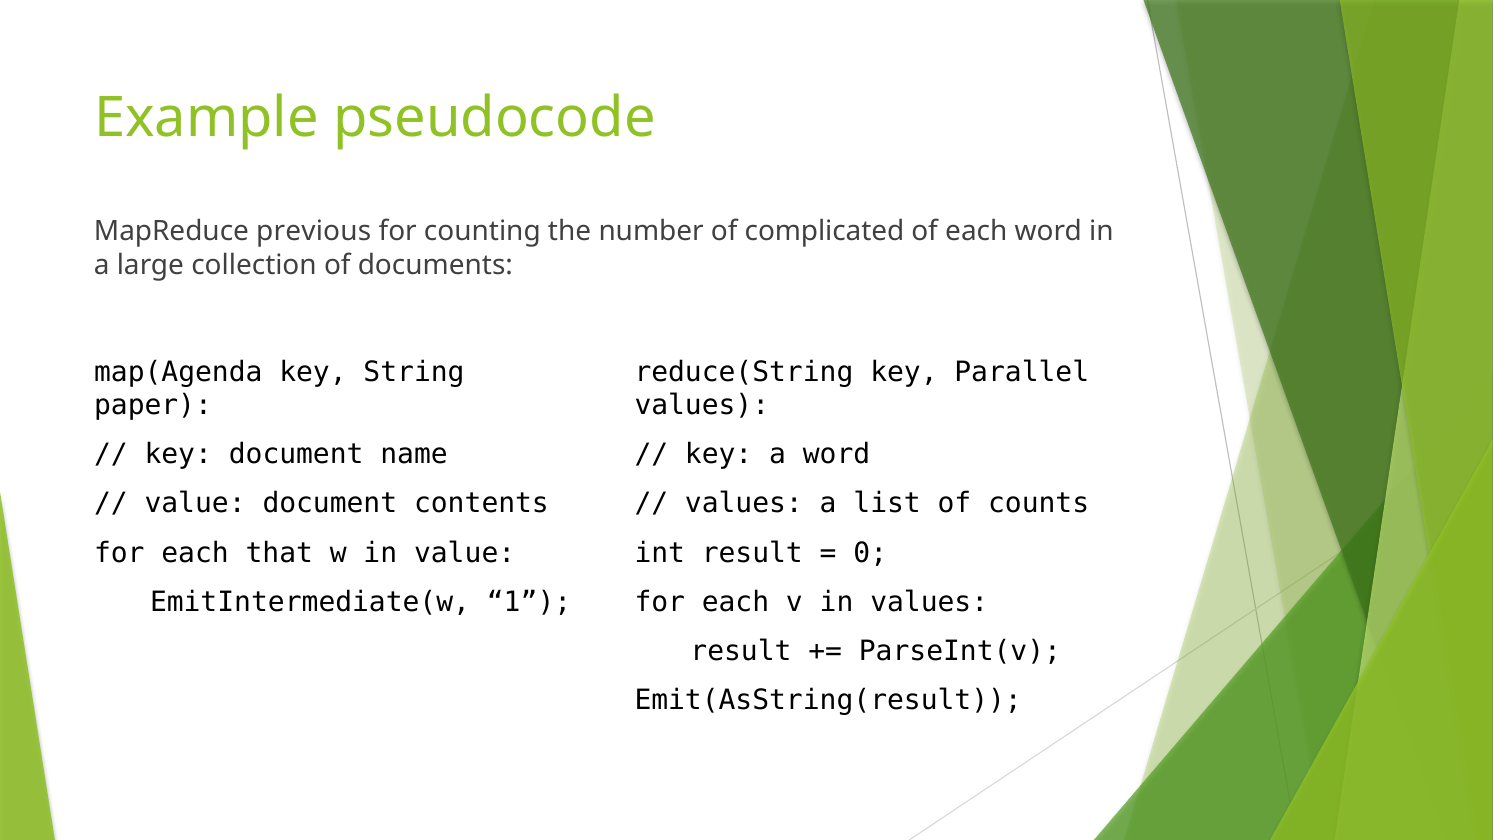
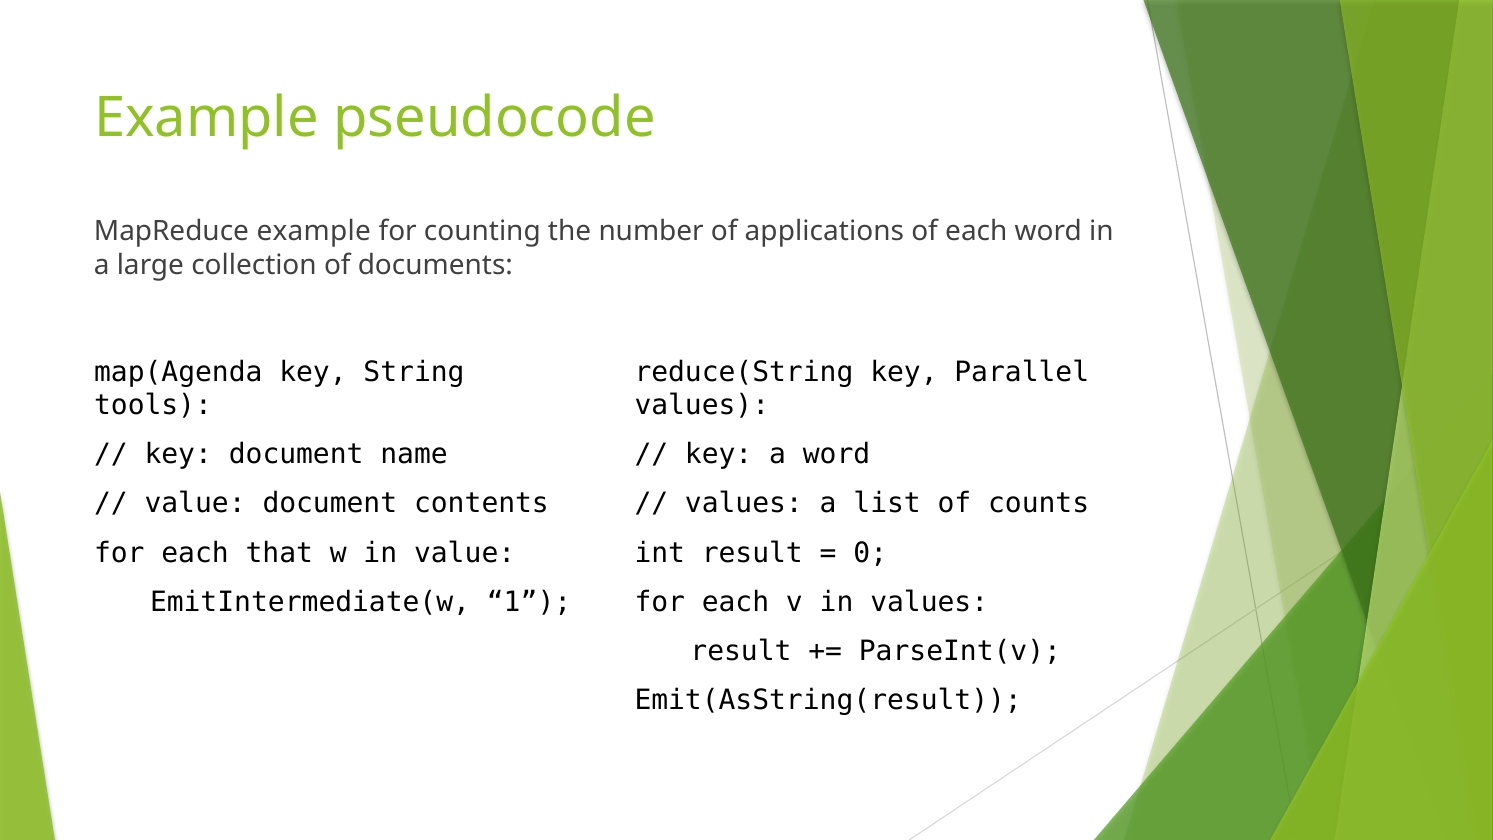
MapReduce previous: previous -> example
complicated: complicated -> applications
paper: paper -> tools
